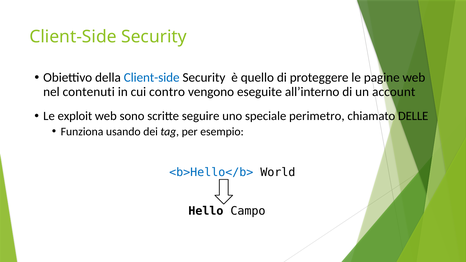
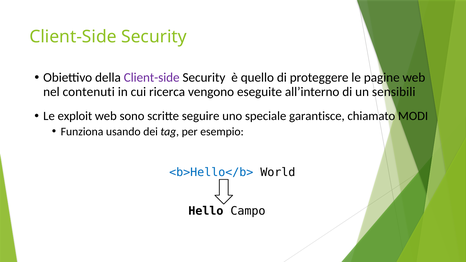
Client-side at (152, 78) colour: blue -> purple
contro: contro -> ricerca
account: account -> sensibili
perimetro: perimetro -> garantisce
DELLE: DELLE -> MODI
